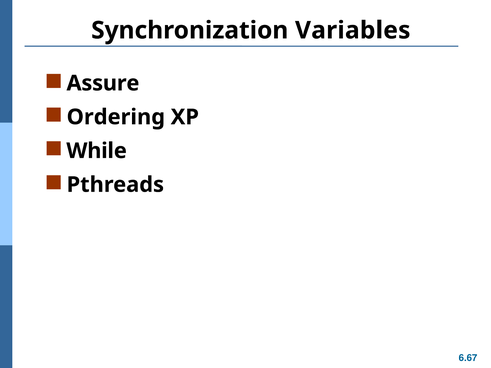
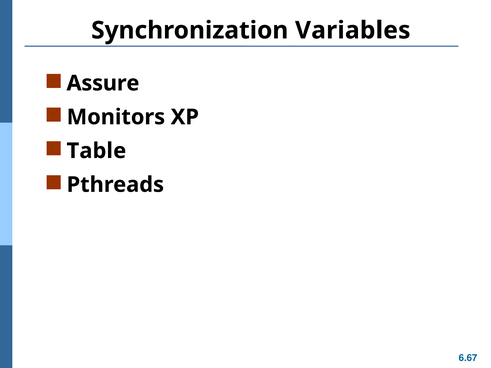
Ordering: Ordering -> Monitors
While: While -> Table
